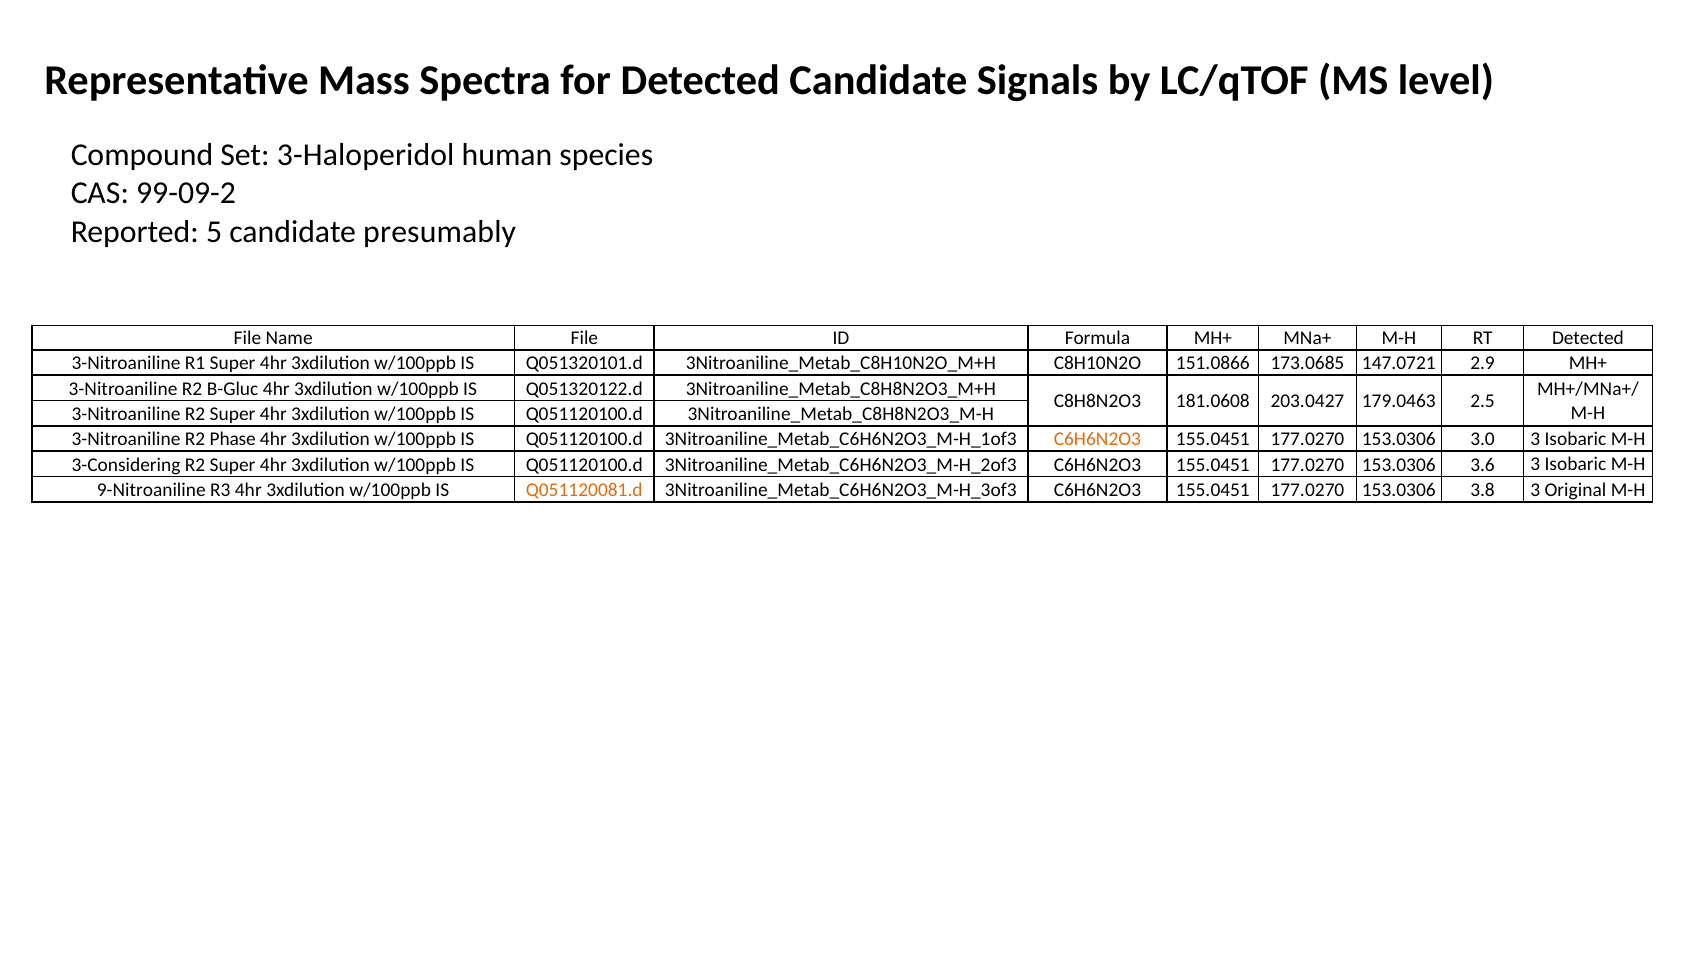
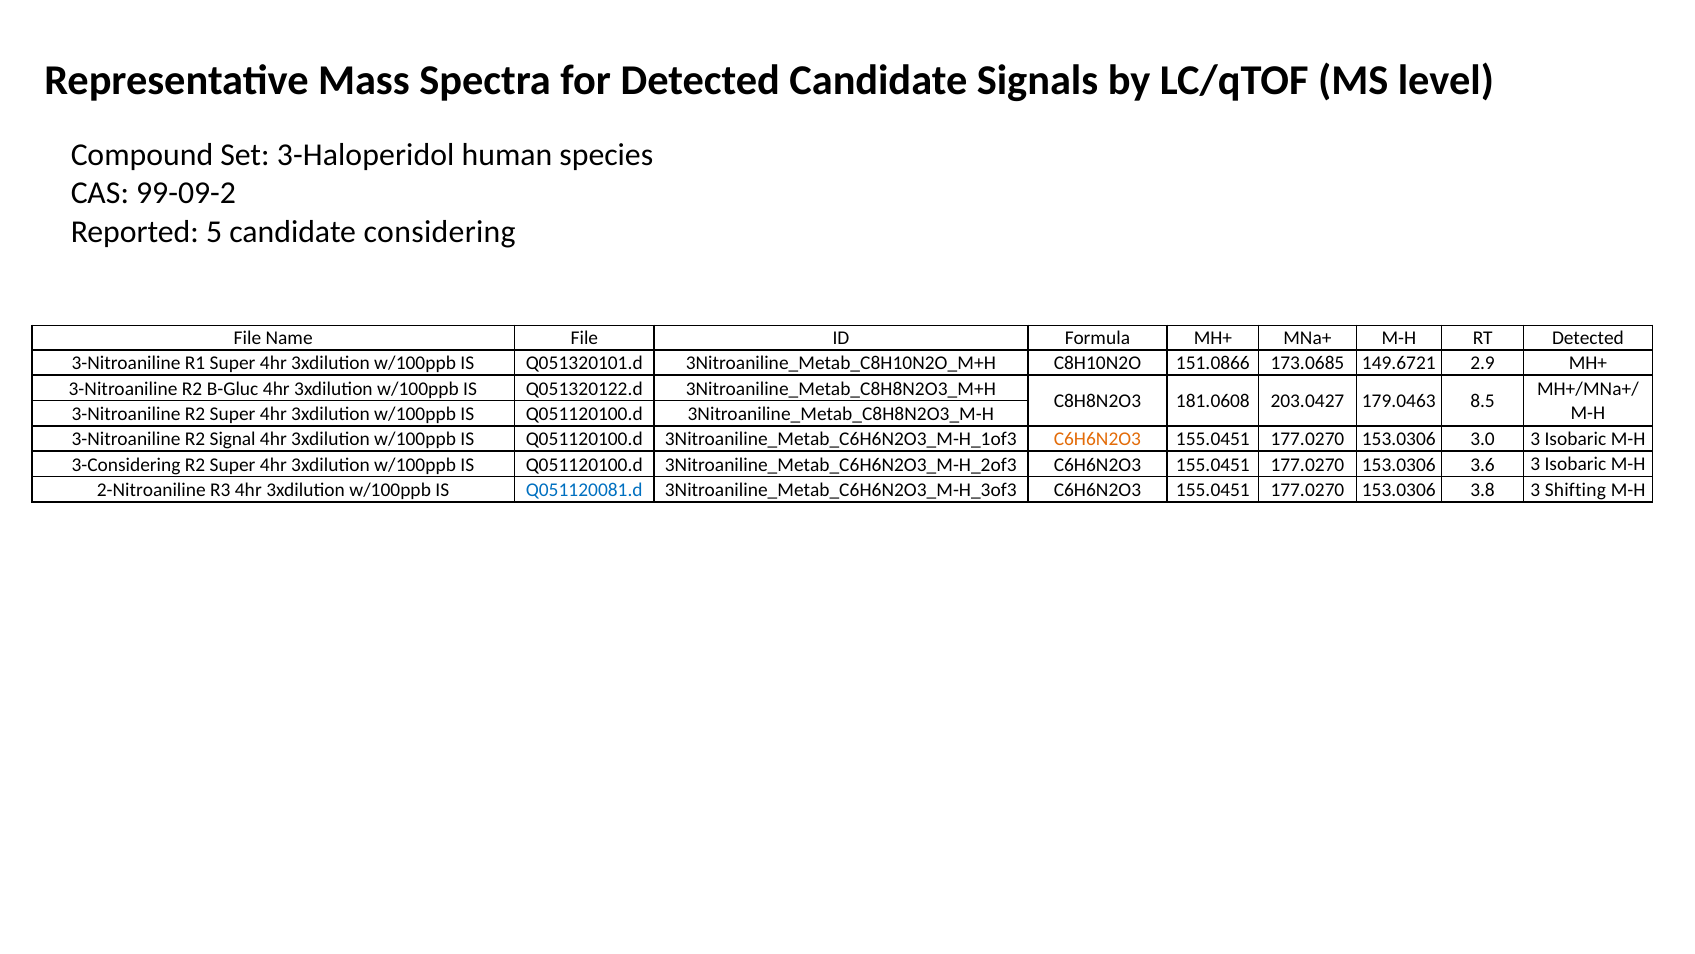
presumably: presumably -> considering
147.0721: 147.0721 -> 149.6721
2.5: 2.5 -> 8.5
Phase: Phase -> Signal
9-Nitroaniline: 9-Nitroaniline -> 2-Nitroaniline
Q051120081.d colour: orange -> blue
Original: Original -> Shifting
